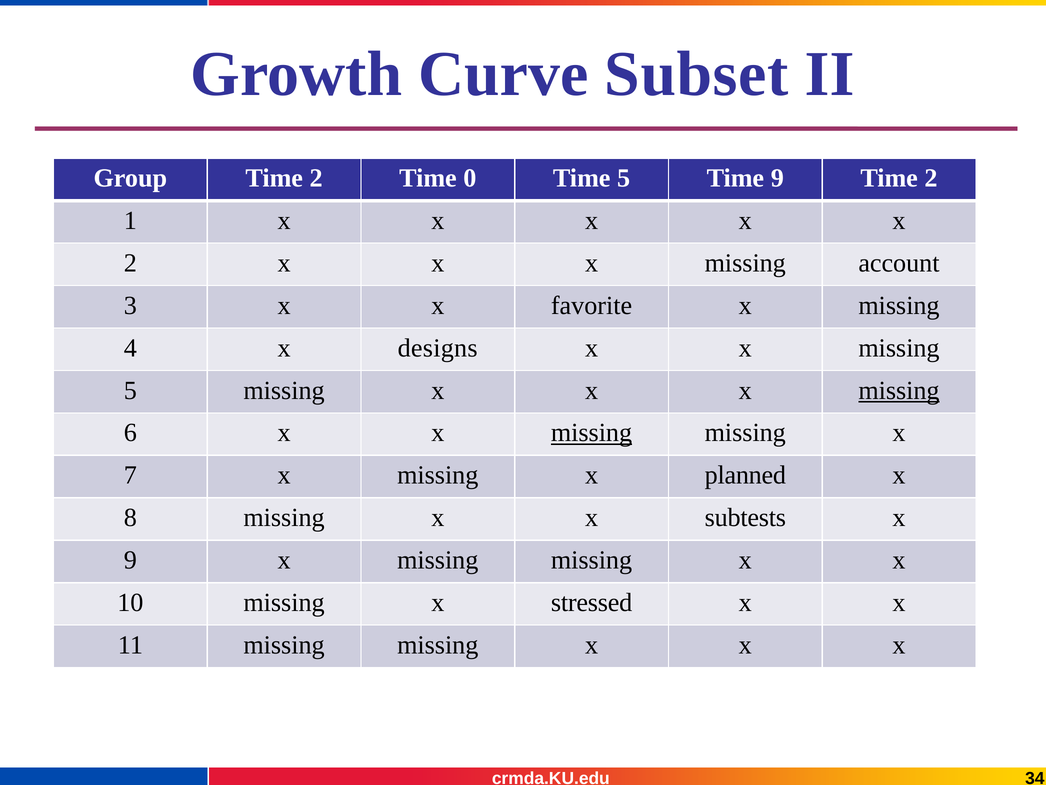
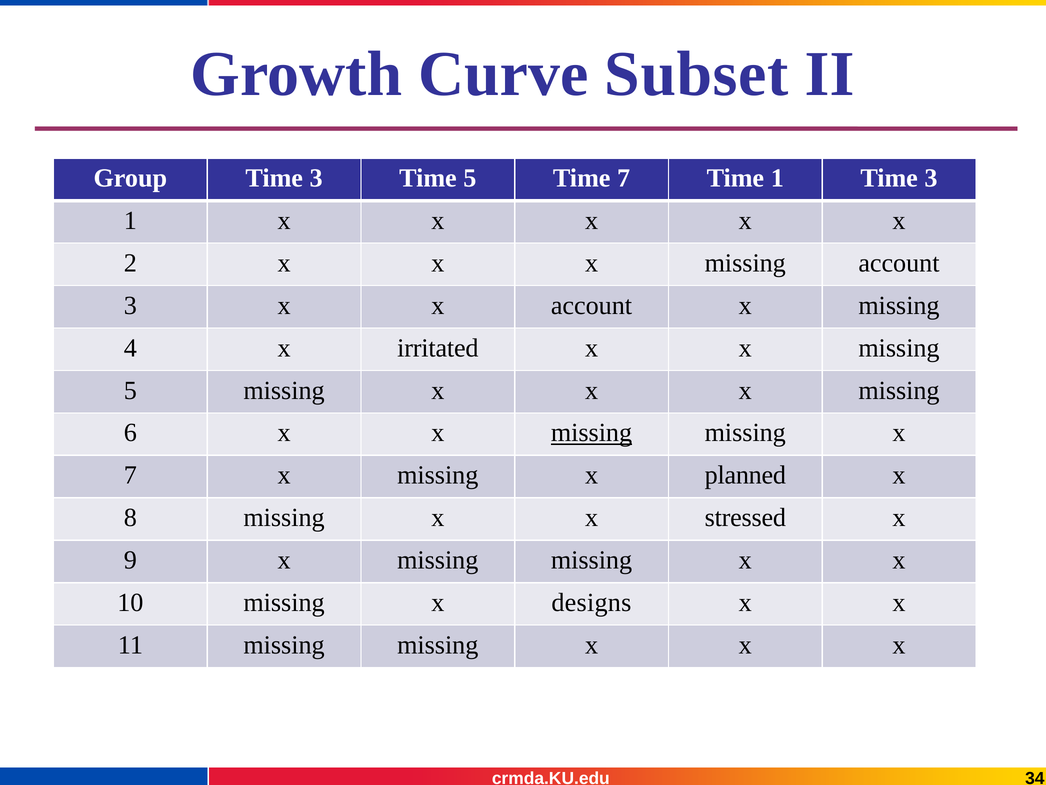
Group Time 2: 2 -> 3
Time 0: 0 -> 5
Time 5: 5 -> 7
Time 9: 9 -> 1
2 at (931, 178): 2 -> 3
x favorite: favorite -> account
designs: designs -> irritated
missing at (899, 390) underline: present -> none
subtests: subtests -> stressed
stressed: stressed -> designs
